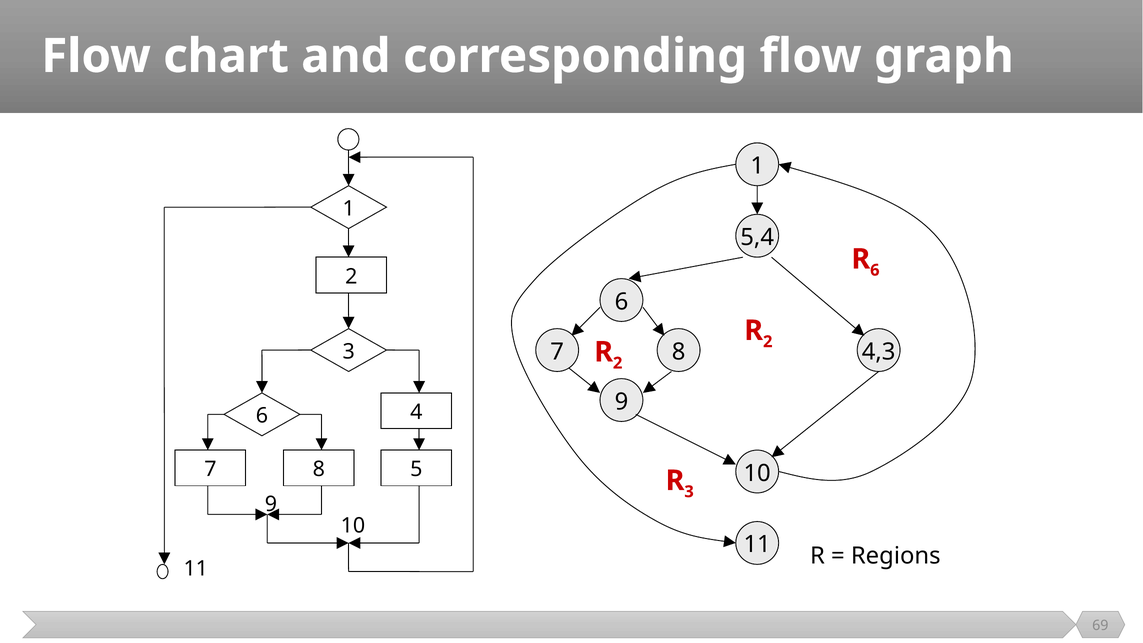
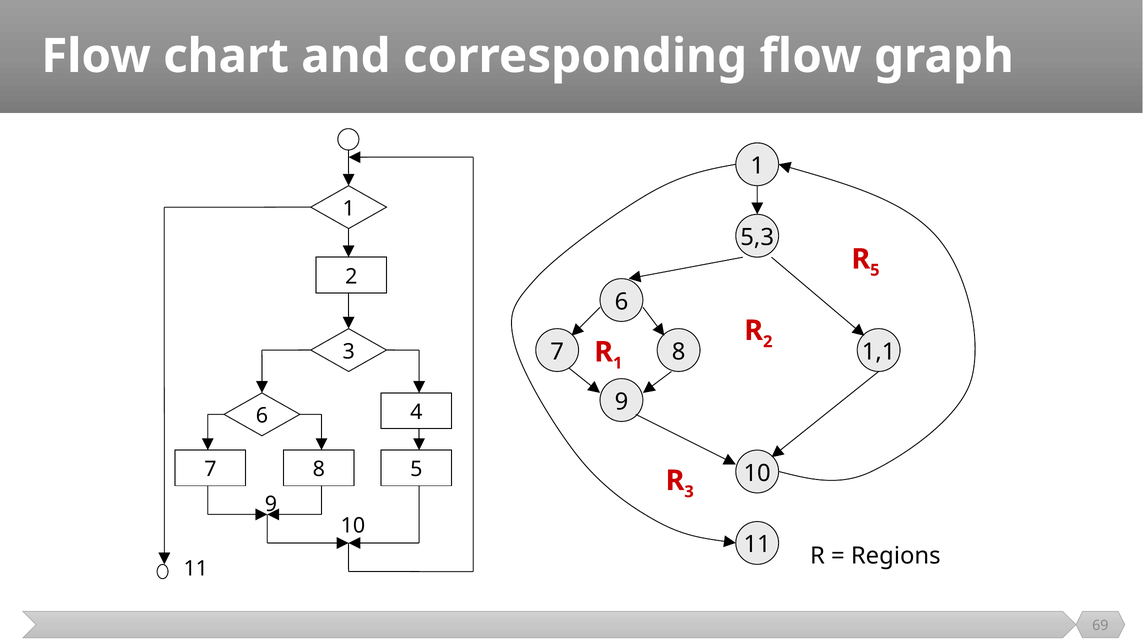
5,4: 5,4 -> 5,3
R 6: 6 -> 5
4,3: 4,3 -> 1,1
2 at (618, 363): 2 -> 1
